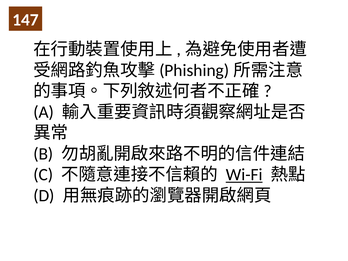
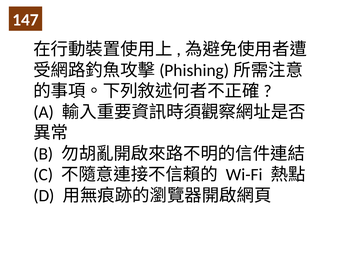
Wi-Fi underline: present -> none
